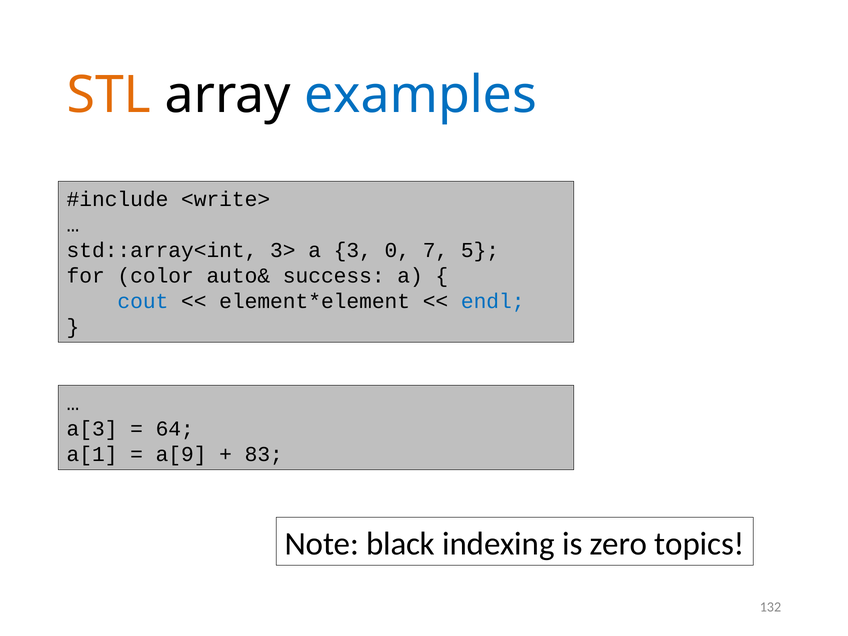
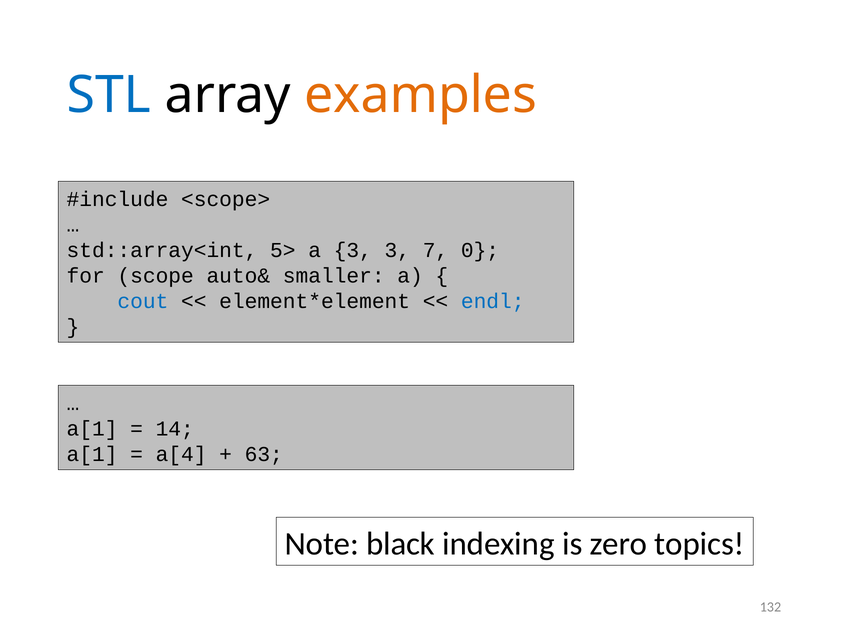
STL colour: orange -> blue
examples colour: blue -> orange
<write>: <write> -> <scope>
3>: 3> -> 5>
3 0: 0 -> 3
5: 5 -> 0
color: color -> scope
success: success -> smaller
a[3 at (92, 429): a[3 -> a[1
64: 64 -> 14
a[9: a[9 -> a[4
83: 83 -> 63
